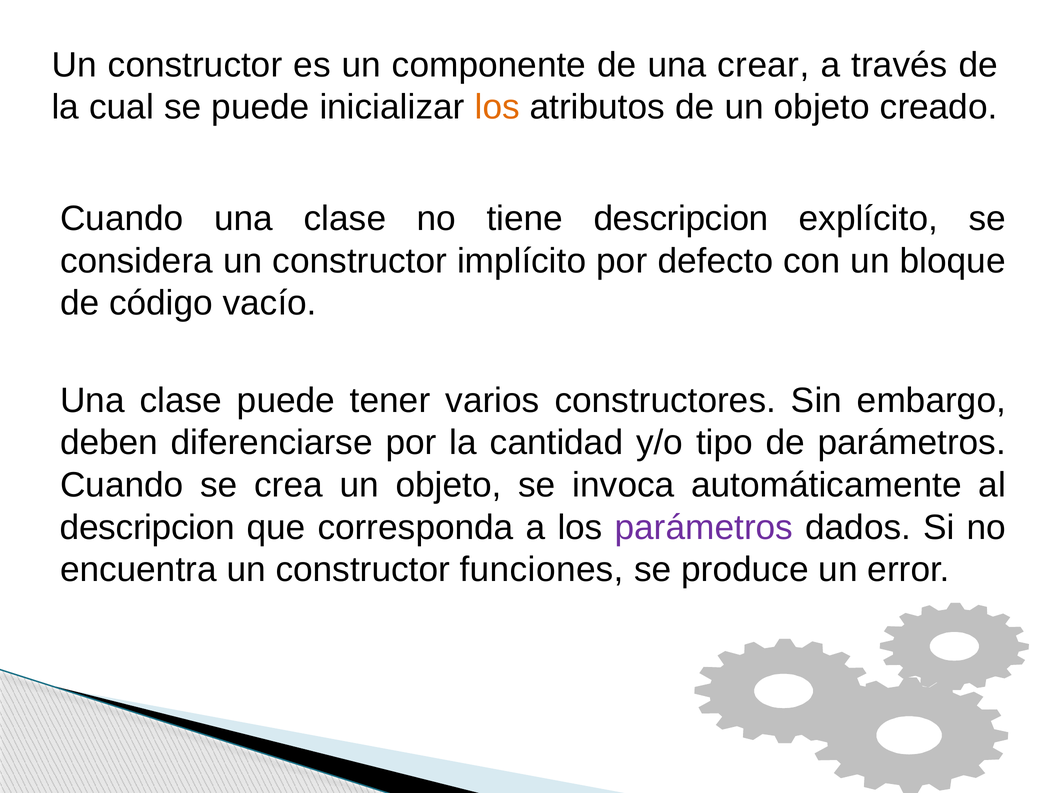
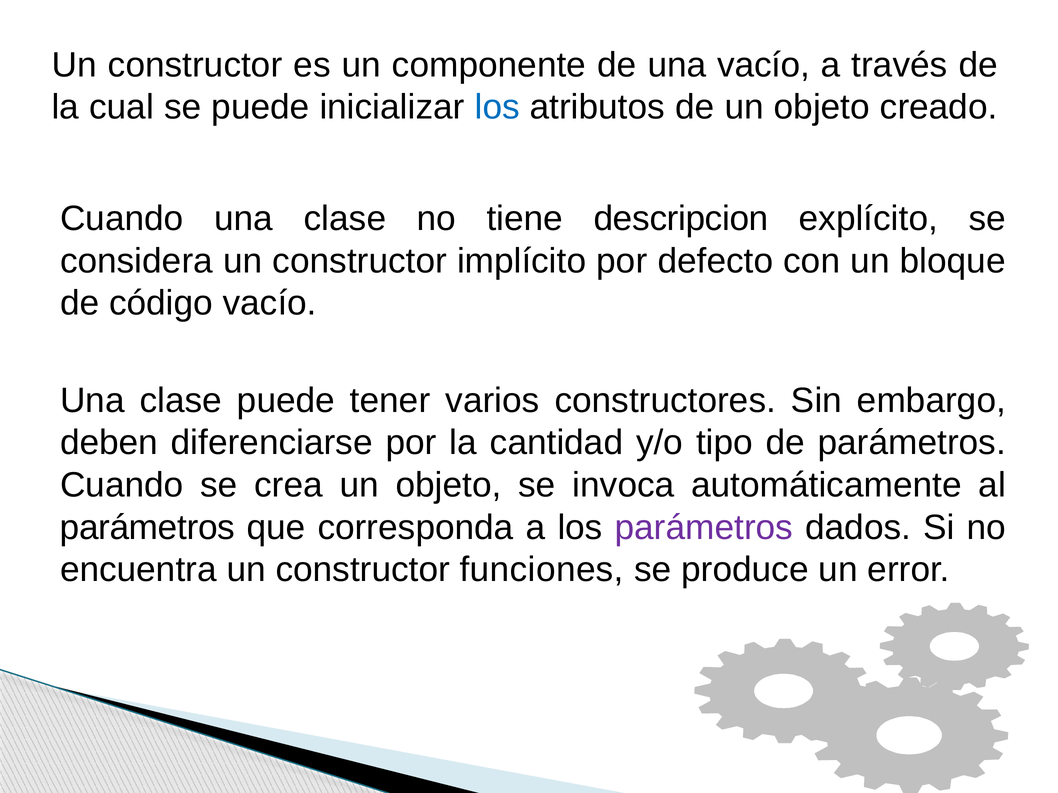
una crear: crear -> vacío
los at (497, 107) colour: orange -> blue
descripcion at (147, 528): descripcion -> parámetros
